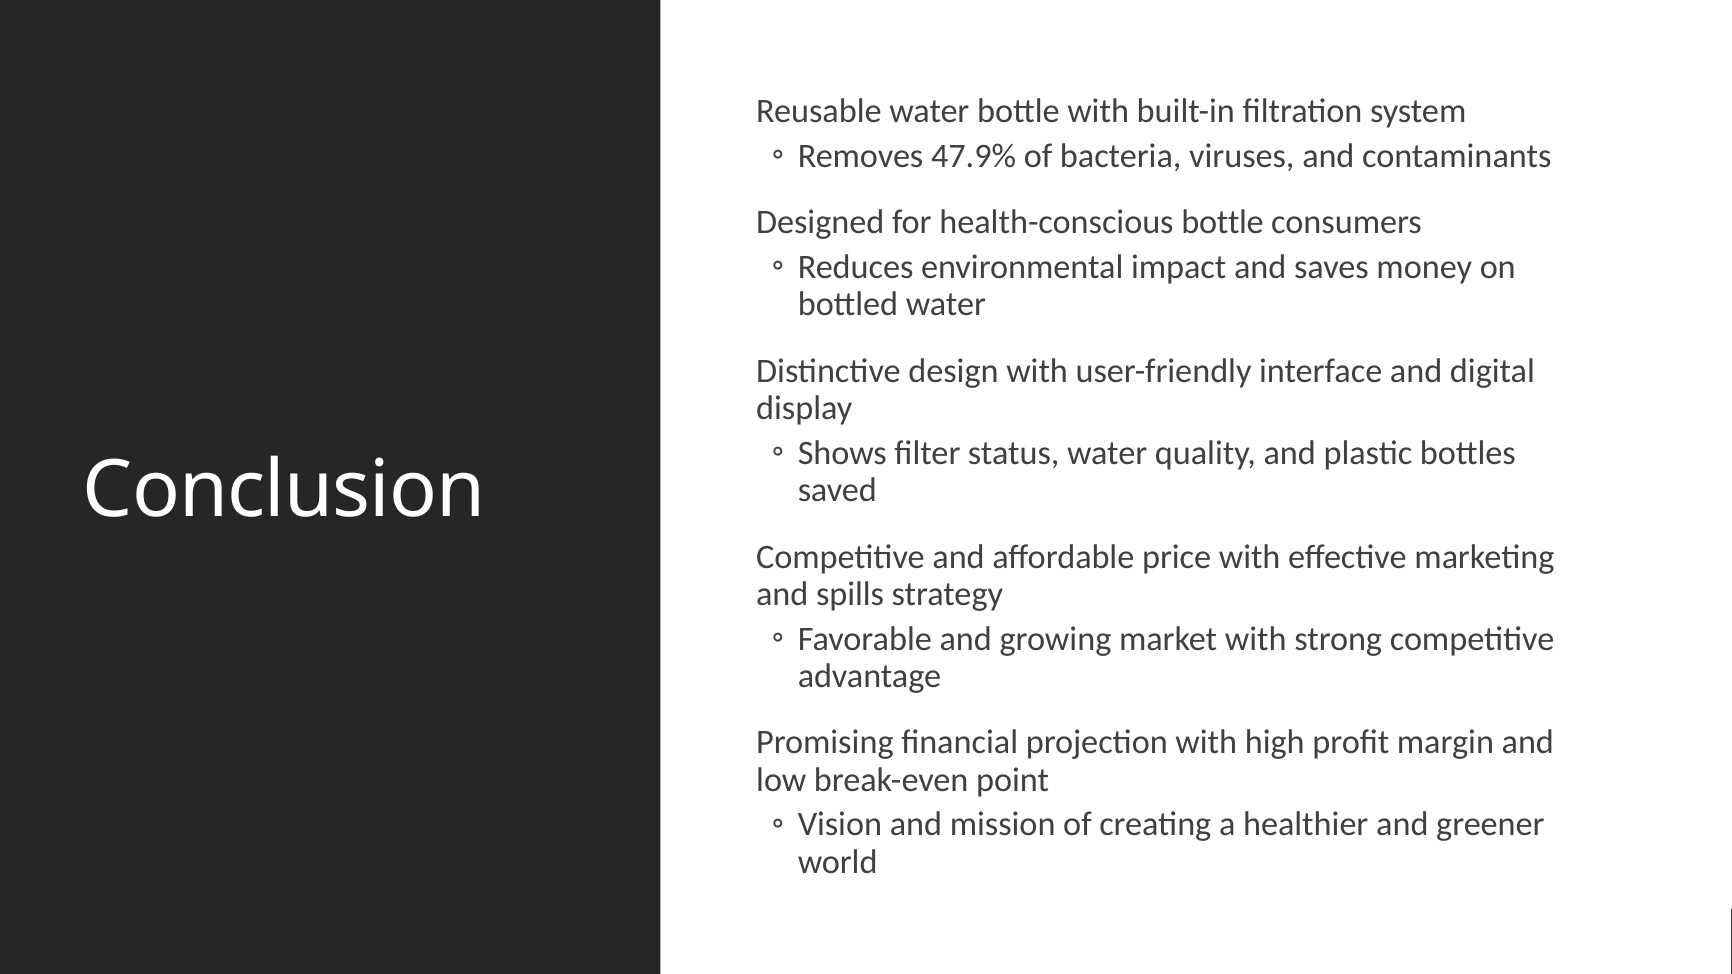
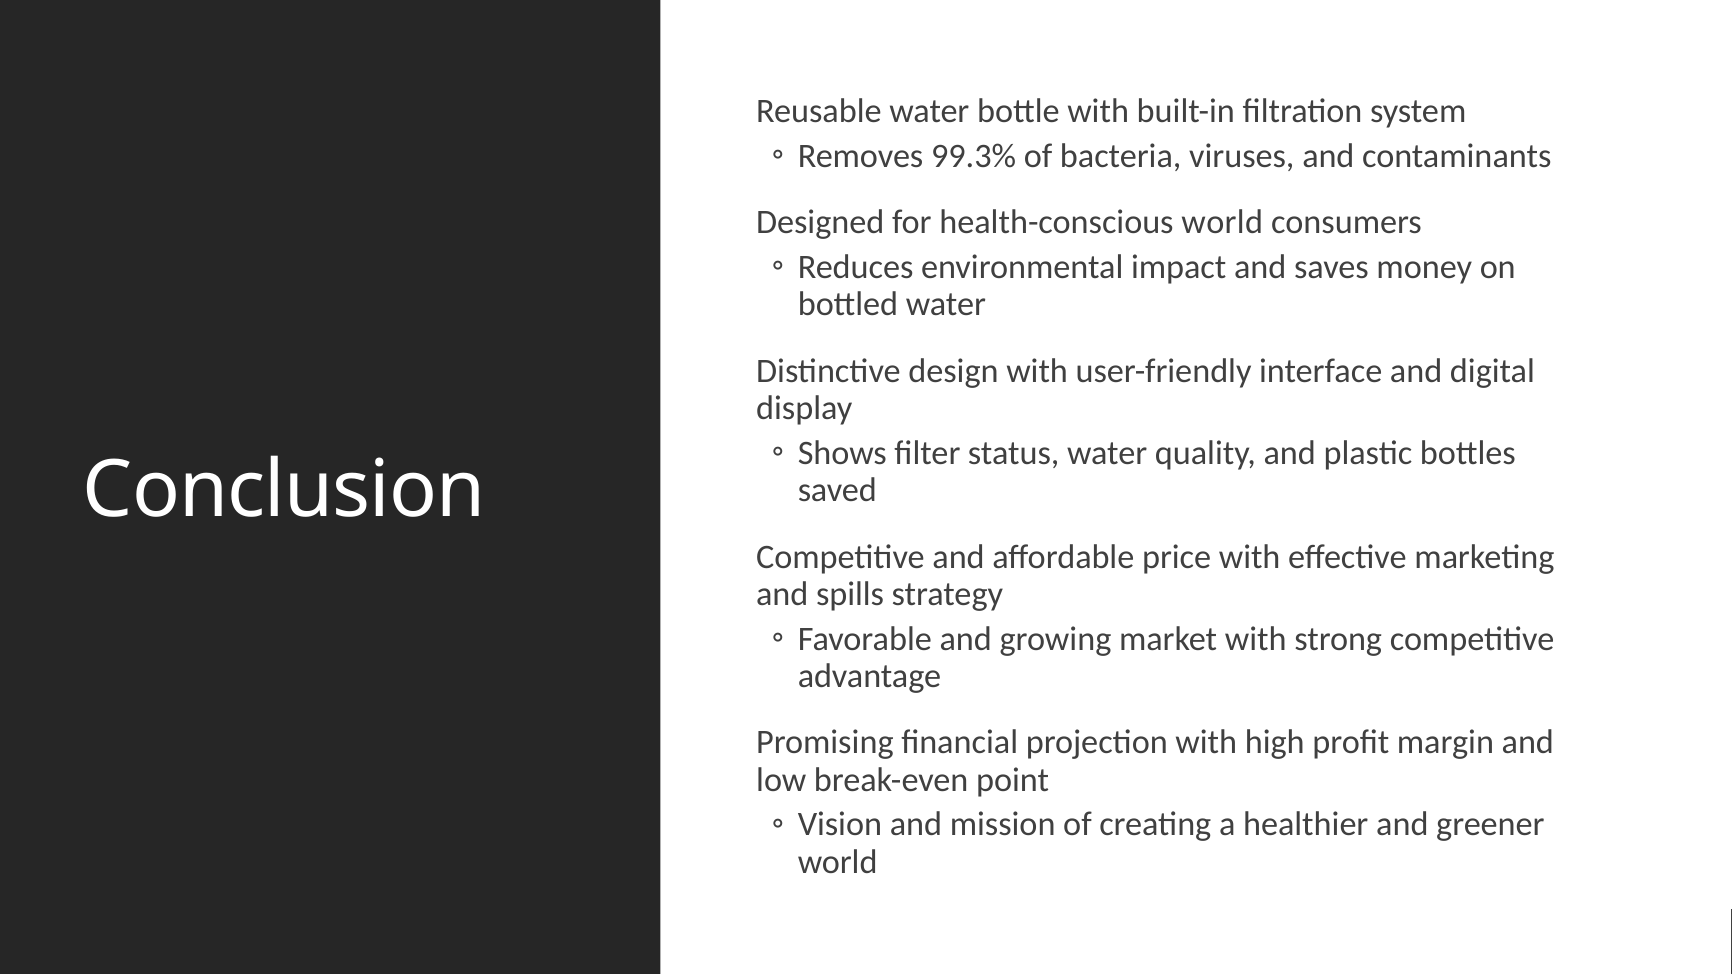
47.9%: 47.9% -> 99.3%
health-conscious bottle: bottle -> world
